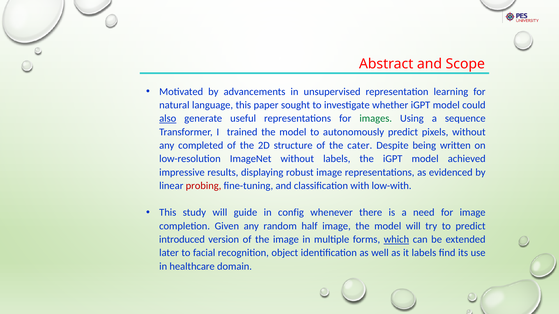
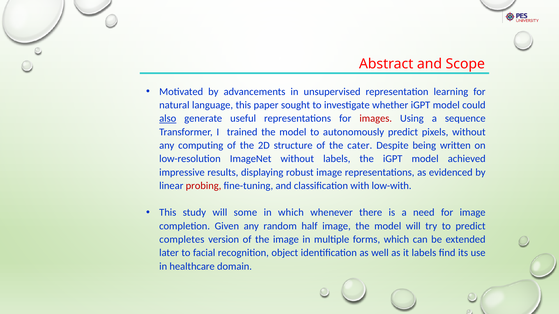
images colour: green -> red
completed: completed -> computing
guide: guide -> some
in config: config -> which
introduced: introduced -> completes
which at (396, 240) underline: present -> none
